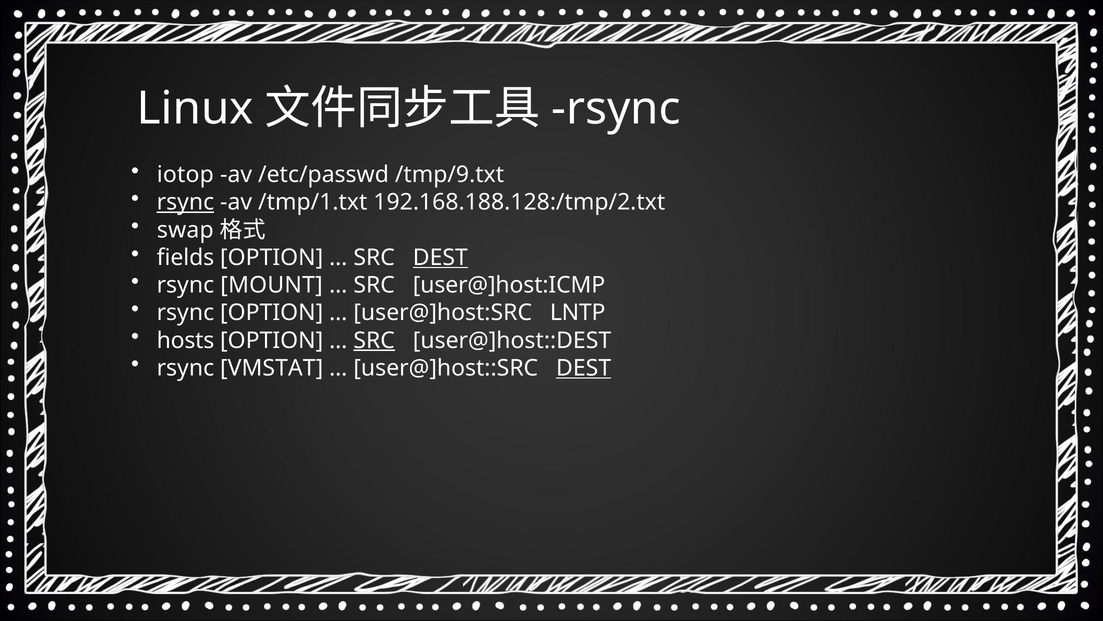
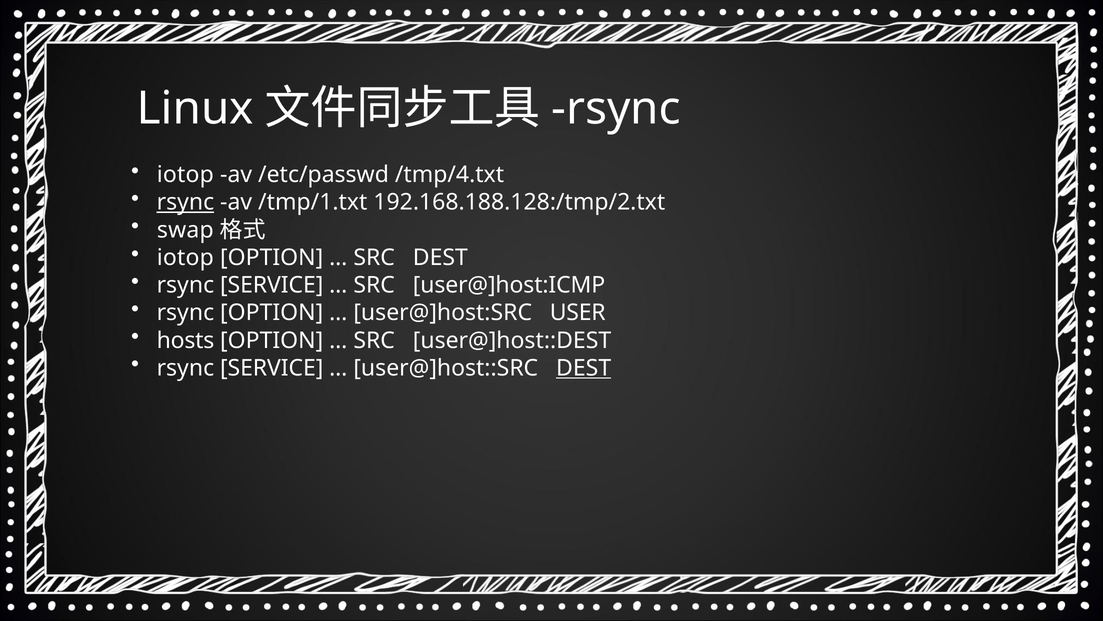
/tmp/9.txt: /tmp/9.txt -> /tmp/4.txt
fields at (185, 257): fields -> iotop
DEST at (440, 257) underline: present -> none
MOUNT at (272, 285): MOUNT -> SERVICE
LNTP: LNTP -> USER
SRC at (374, 340) underline: present -> none
VMSTAT at (272, 368): VMSTAT -> SERVICE
